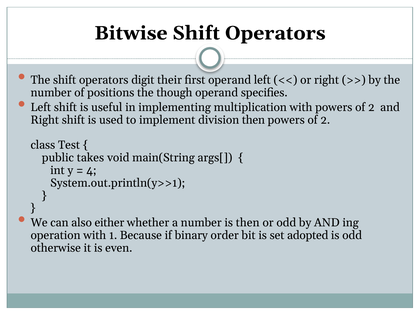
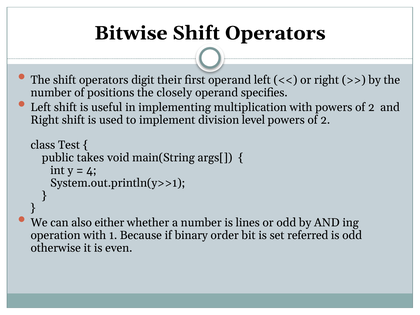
though: though -> closely
division then: then -> level
is then: then -> lines
adopted: adopted -> referred
